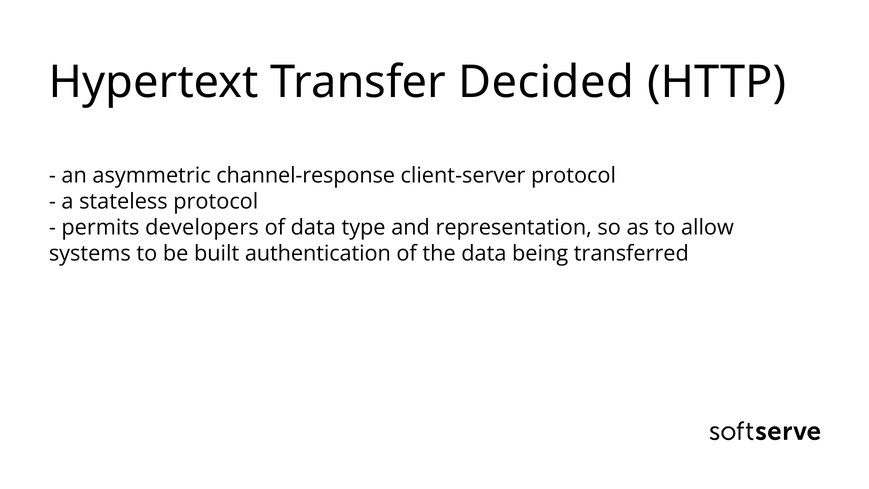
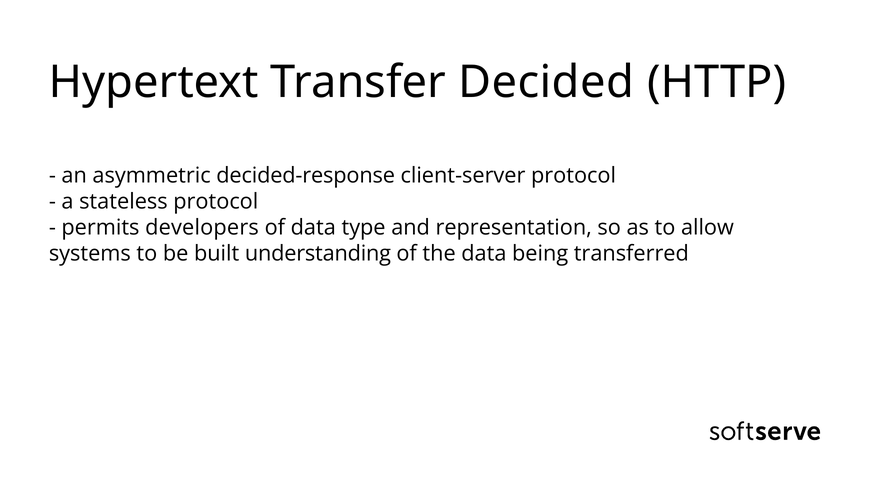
channel-response: channel-response -> decided-response
authentication: authentication -> understanding
